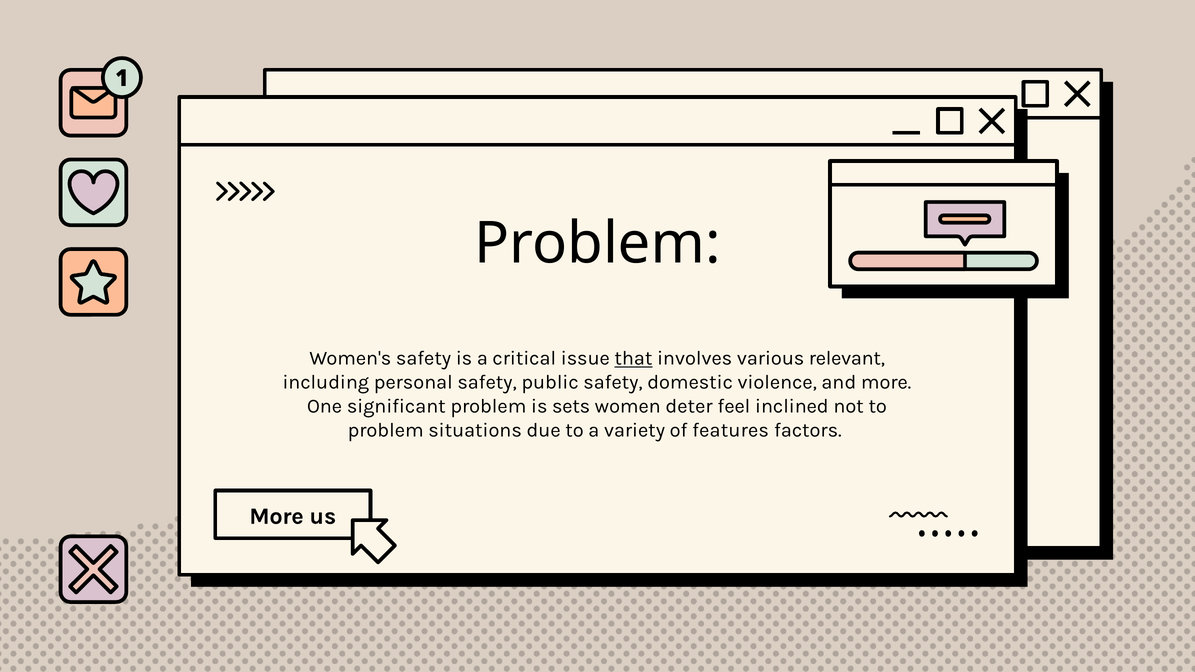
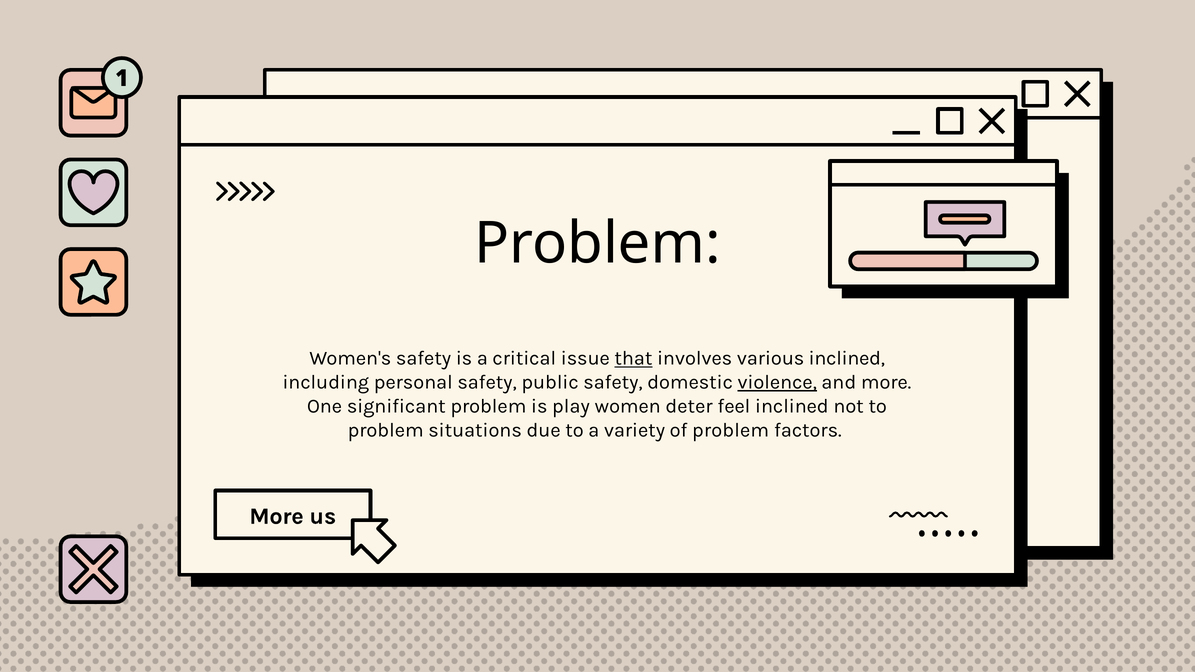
various relevant: relevant -> inclined
violence underline: none -> present
sets: sets -> play
of features: features -> problem
